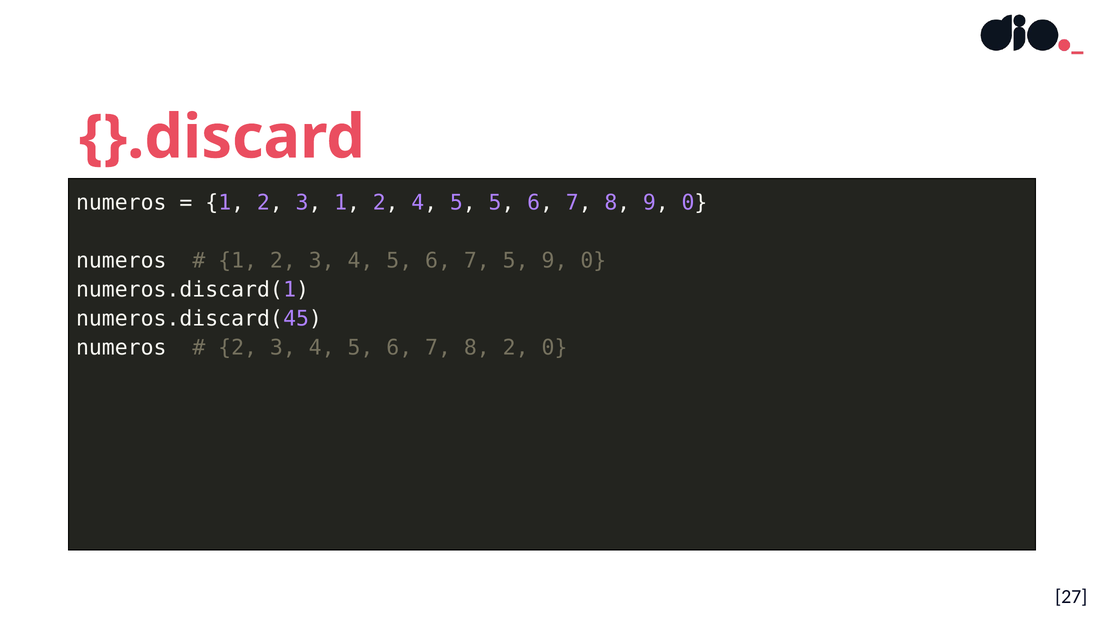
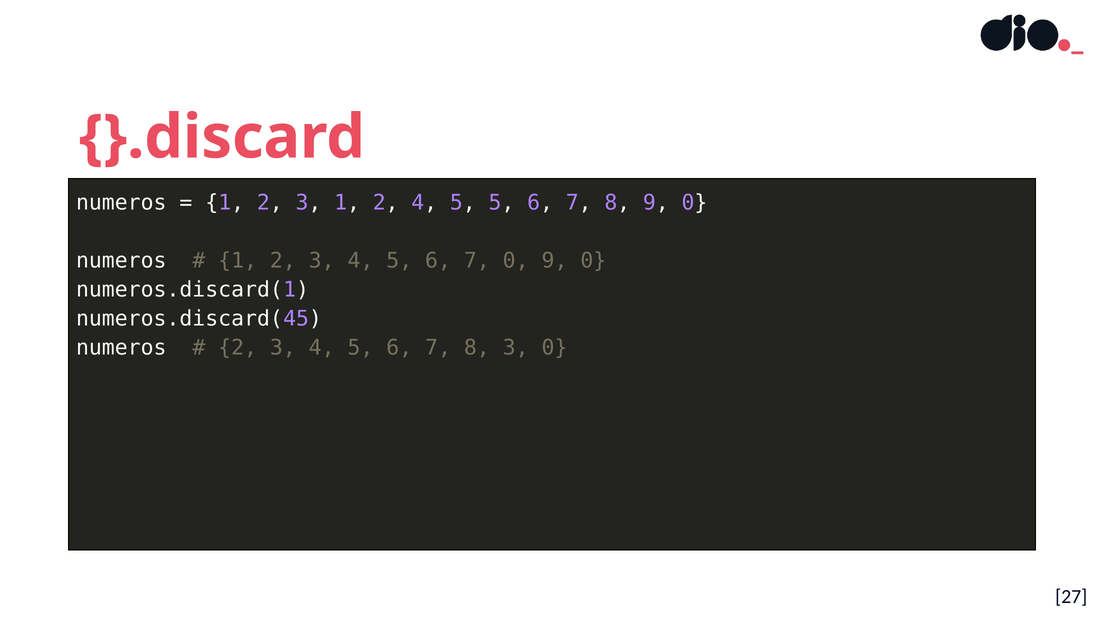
7 5: 5 -> 0
8 2: 2 -> 3
